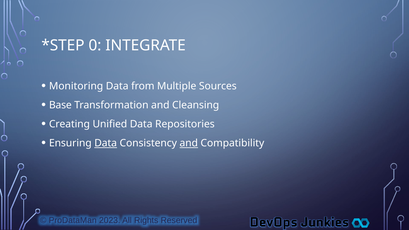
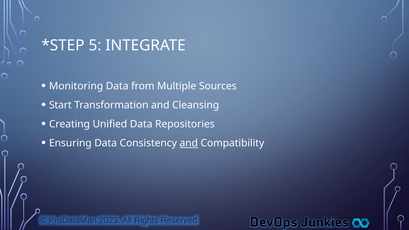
0: 0 -> 5
Base: Base -> Start
Data at (106, 143) underline: present -> none
